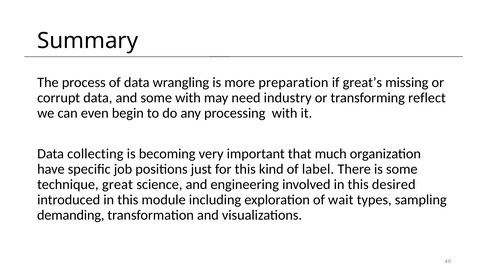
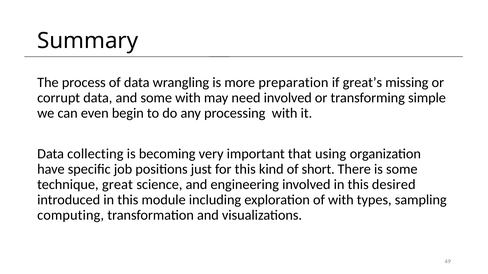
need industry: industry -> involved
reflect: reflect -> simple
much: much -> using
label: label -> short
of wait: wait -> with
demanding: demanding -> computing
